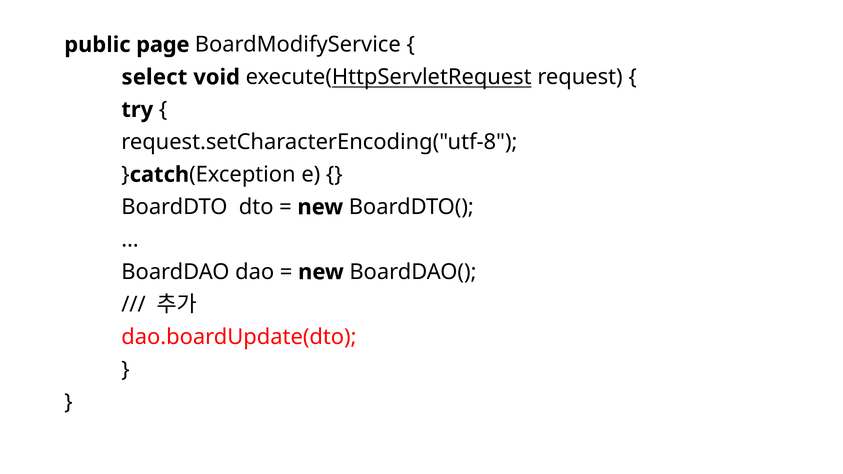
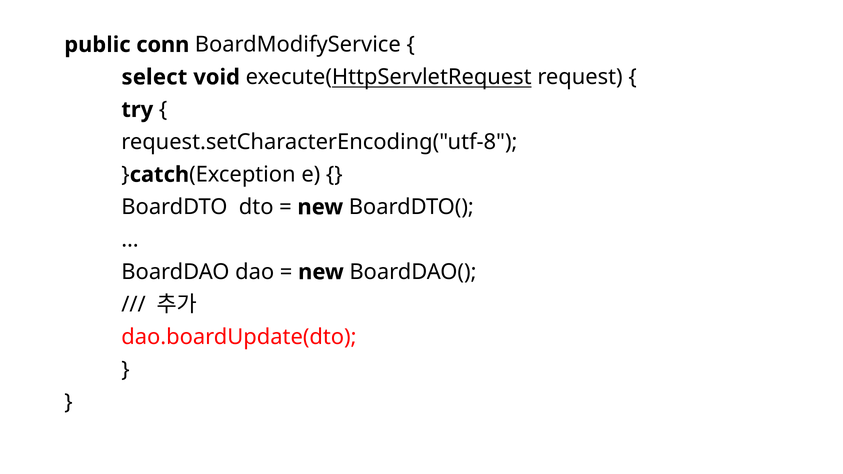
page: page -> conn
